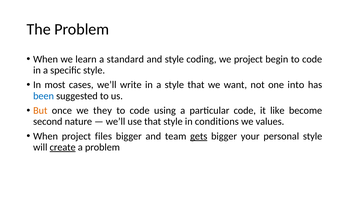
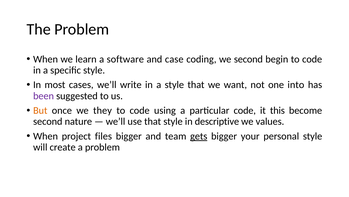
standard: standard -> software
and style: style -> case
we project: project -> second
been colour: blue -> purple
like: like -> this
conditions: conditions -> descriptive
create underline: present -> none
